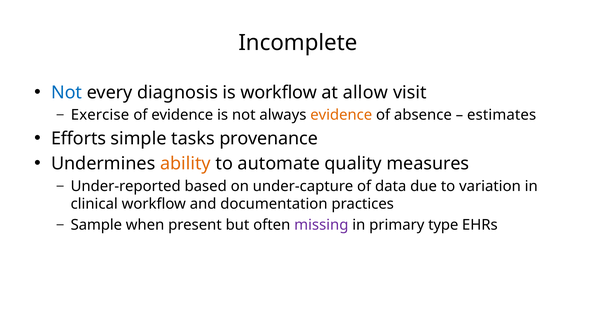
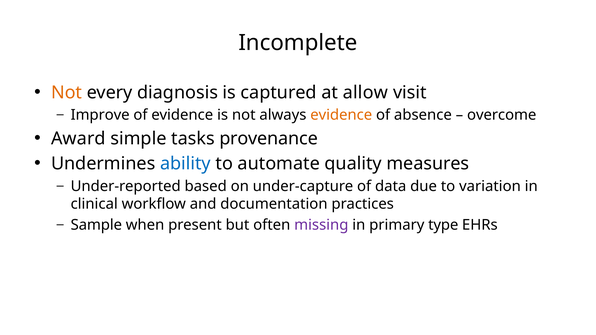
Not at (67, 93) colour: blue -> orange
is workflow: workflow -> captured
Exercise: Exercise -> Improve
estimates: estimates -> overcome
Efforts: Efforts -> Award
ability colour: orange -> blue
